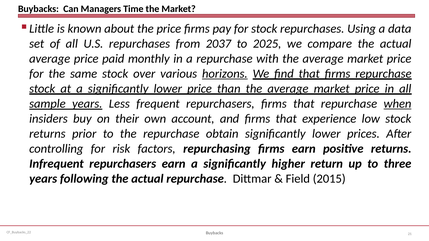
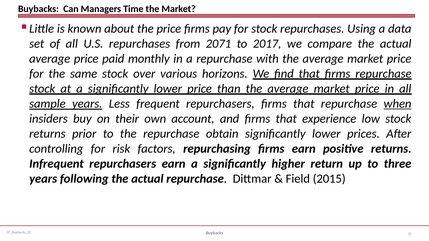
2037: 2037 -> 2071
2025: 2025 -> 2017
horizons underline: present -> none
